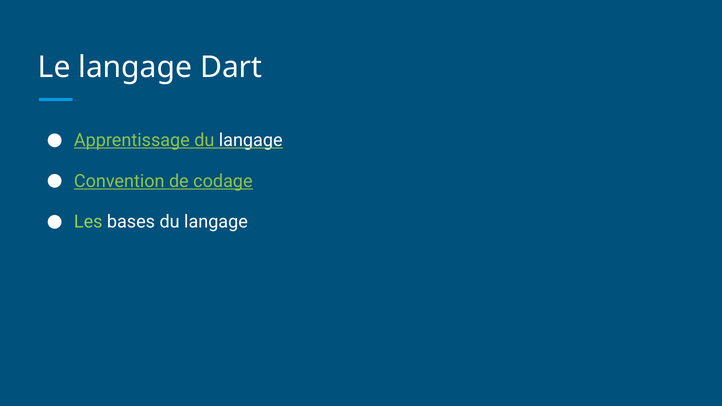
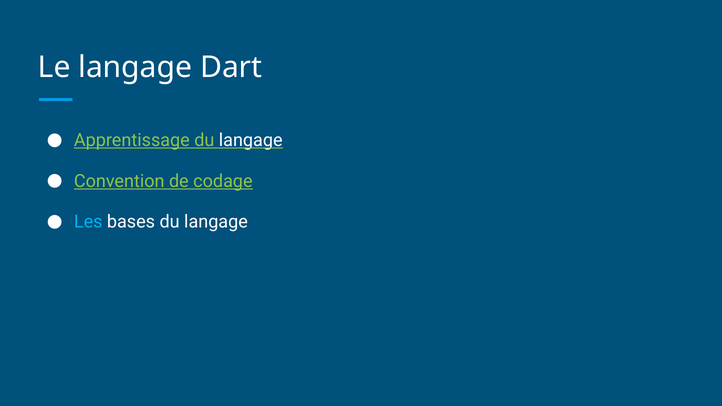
Les colour: light green -> light blue
